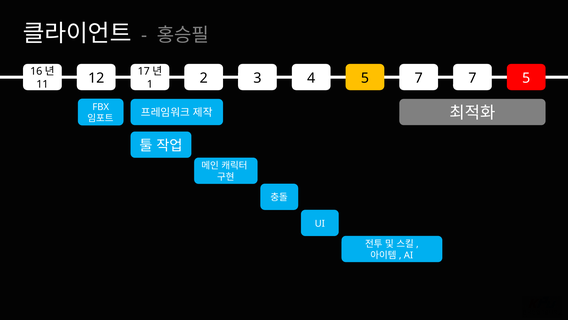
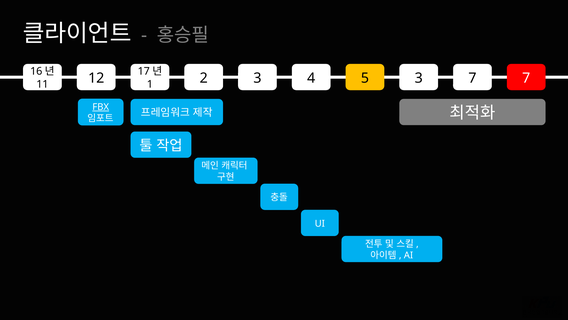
4 7: 7 -> 3
5 5: 5 -> 7
FBX underline: none -> present
